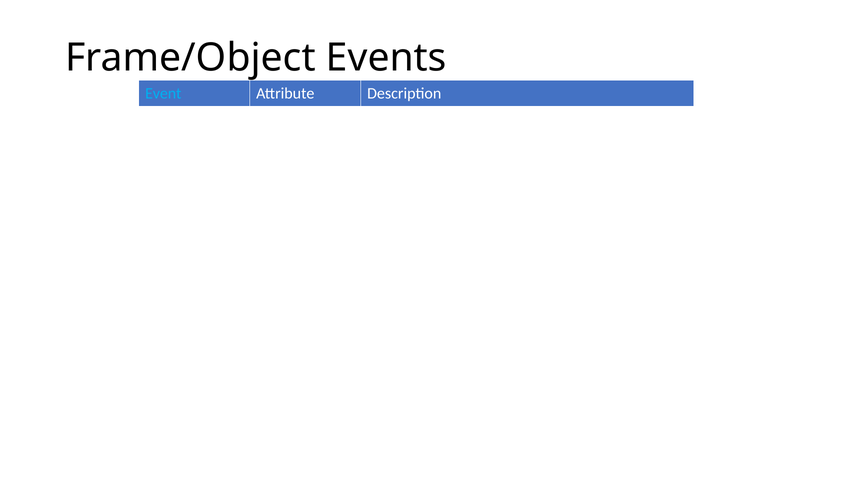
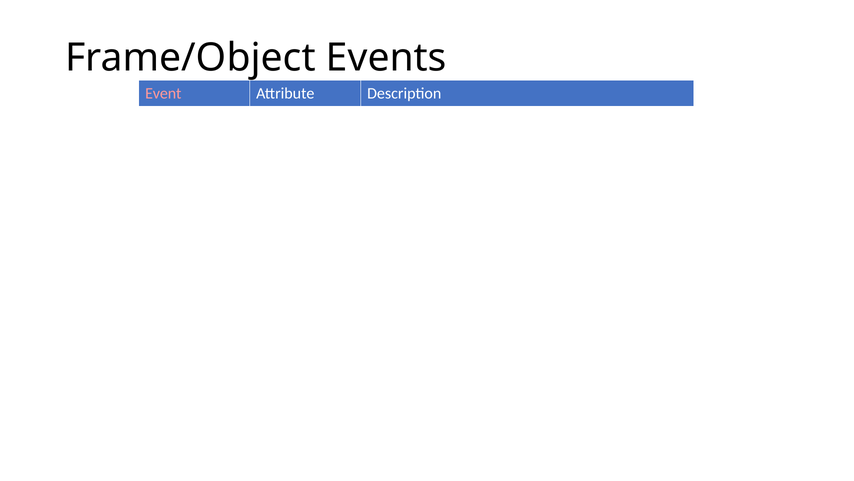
Event at (163, 93) colour: light blue -> pink
